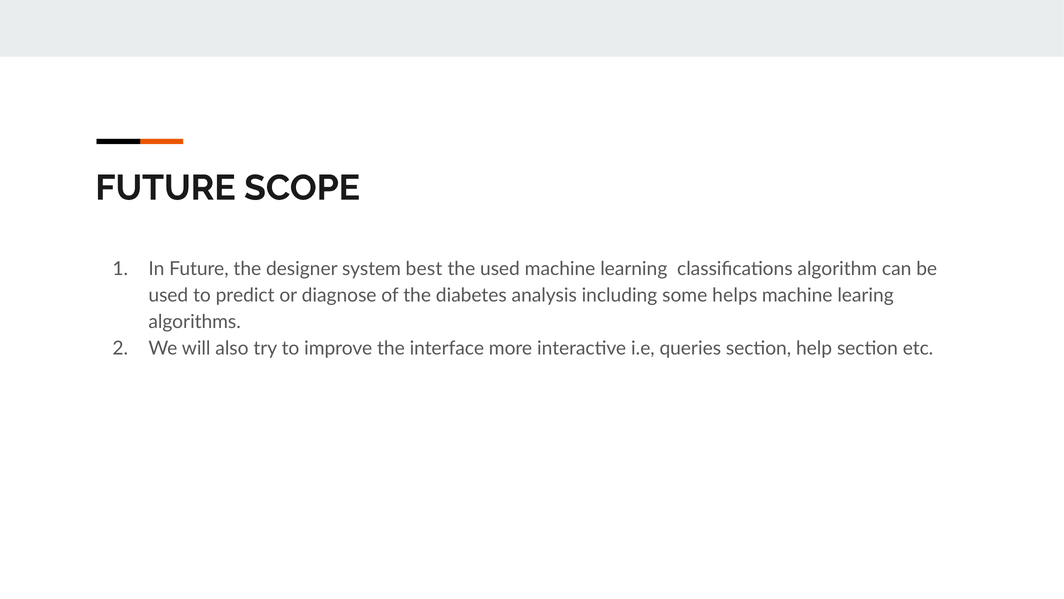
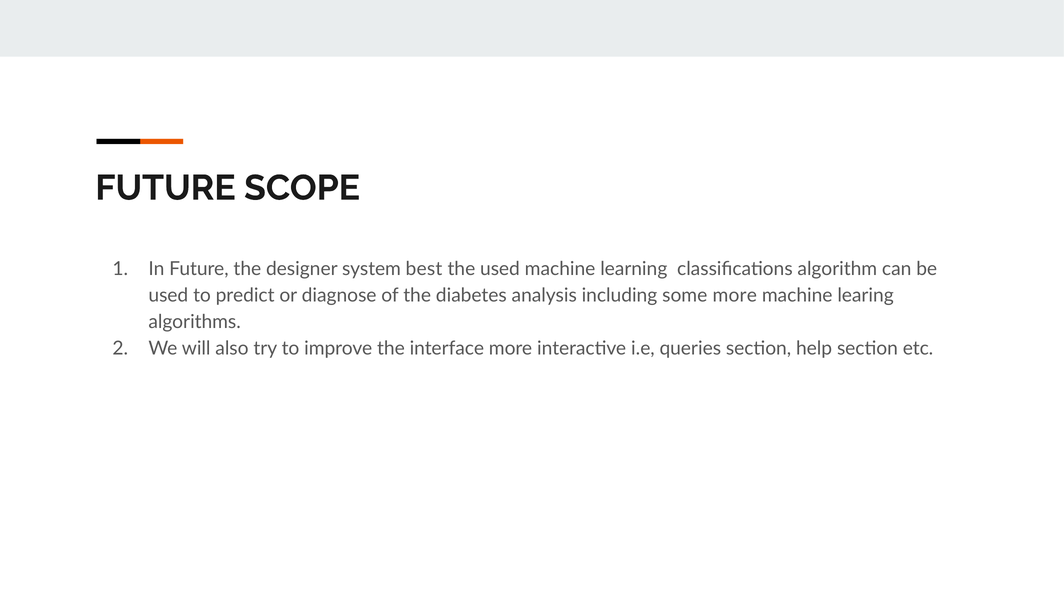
some helps: helps -> more
